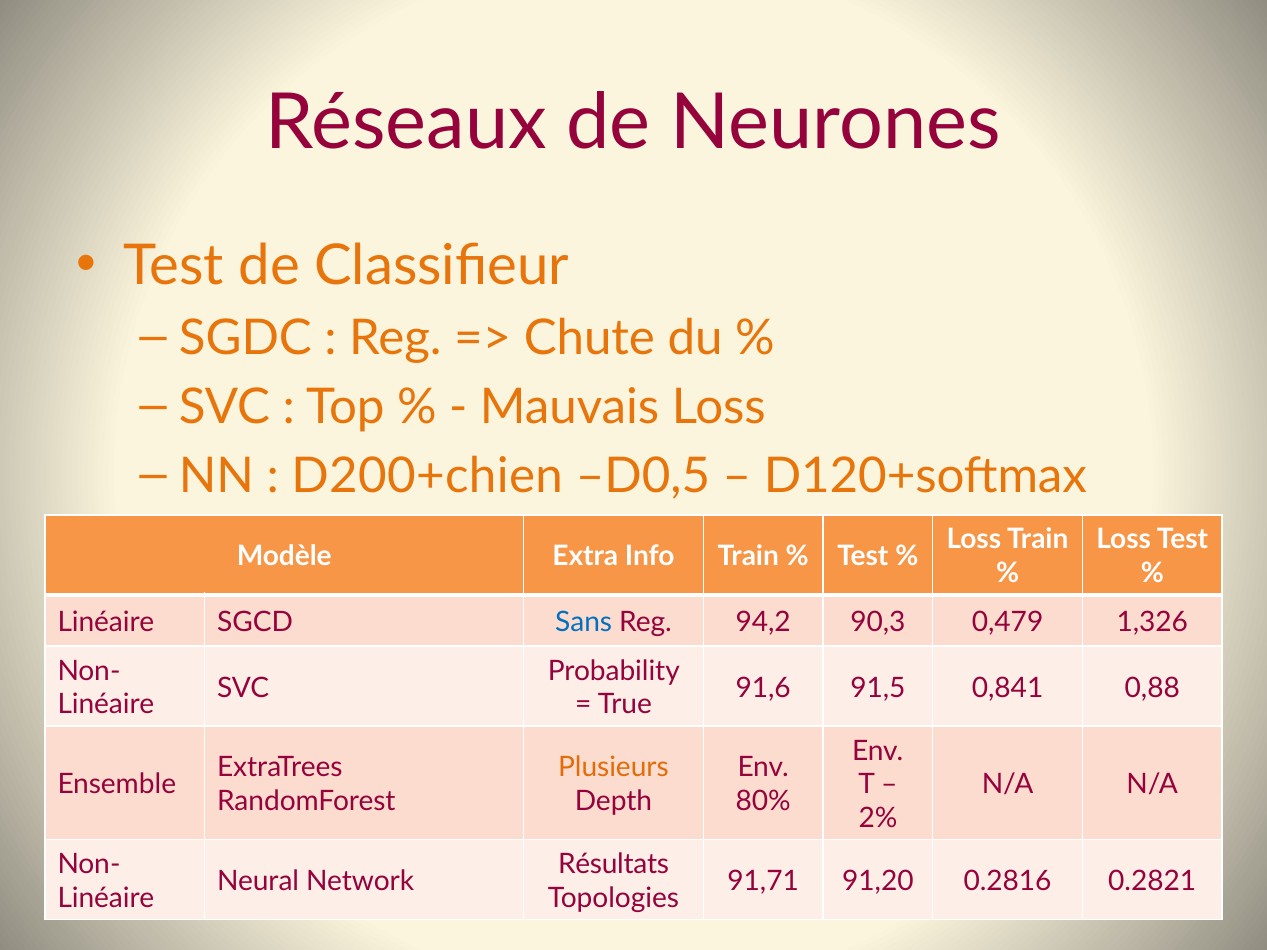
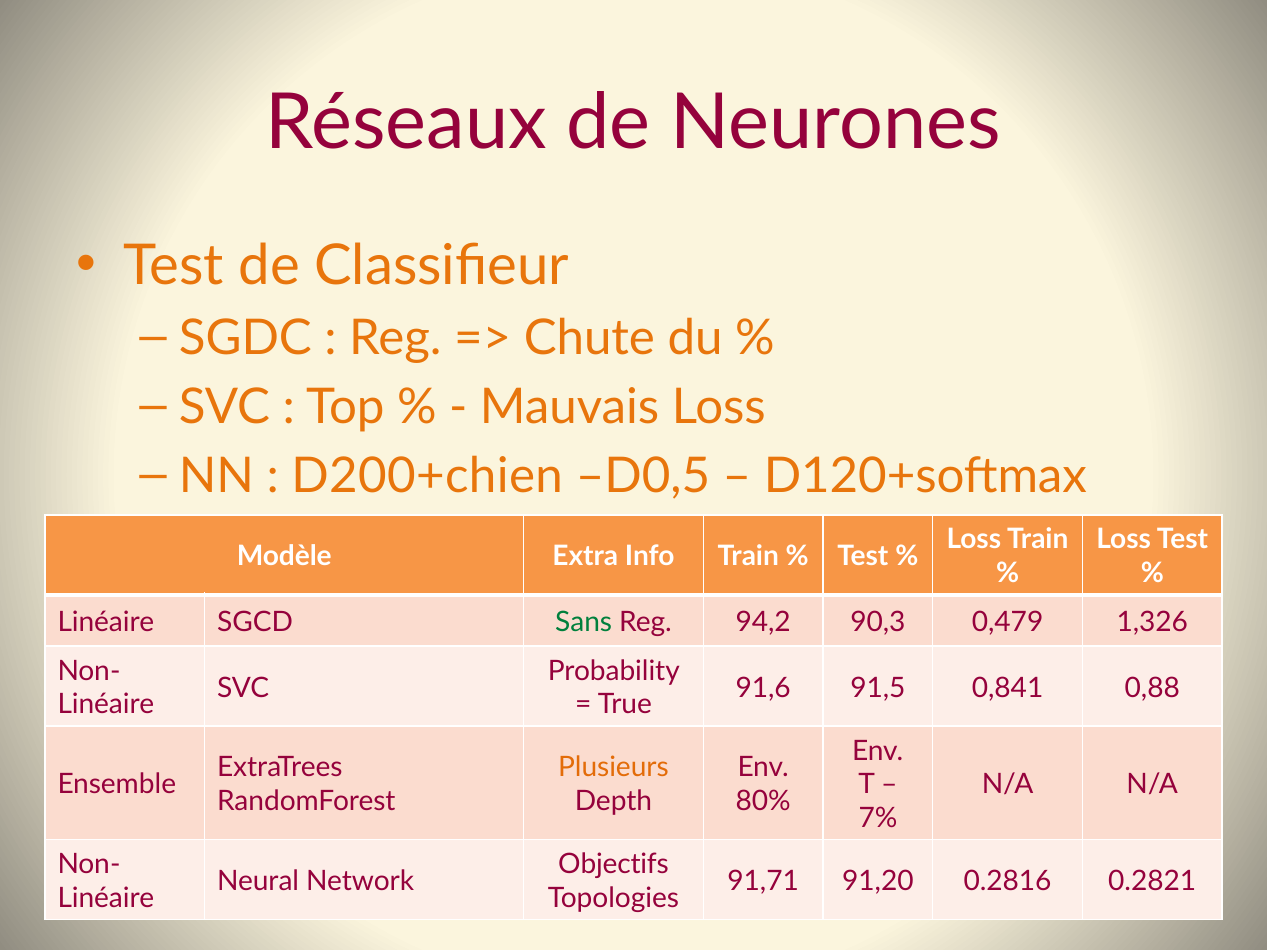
Sans colour: blue -> green
2%: 2% -> 7%
Résultats: Résultats -> Objectifs
